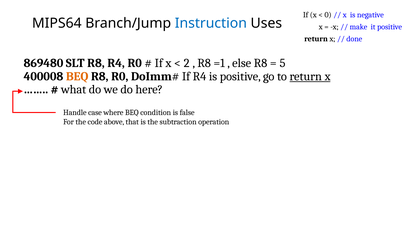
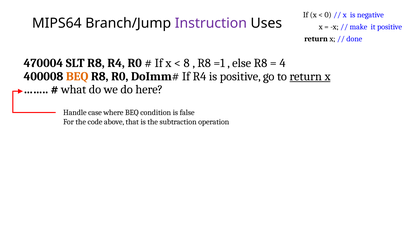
Instruction colour: blue -> purple
869480: 869480 -> 470004
2: 2 -> 8
5: 5 -> 4
